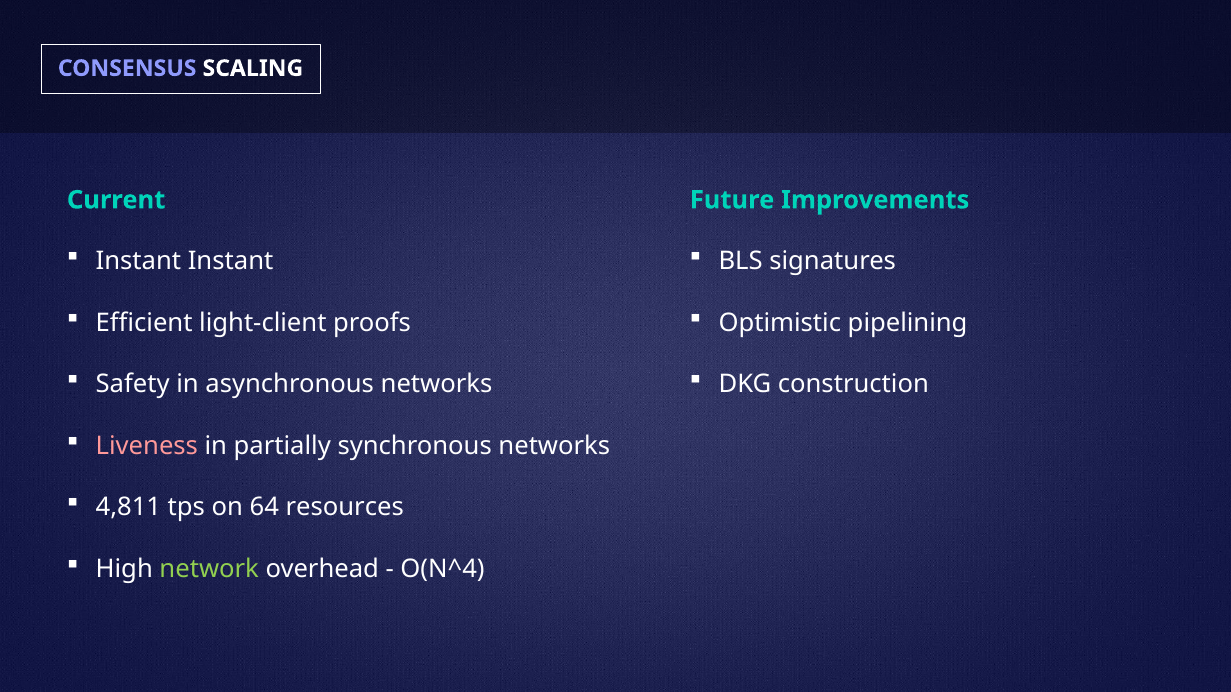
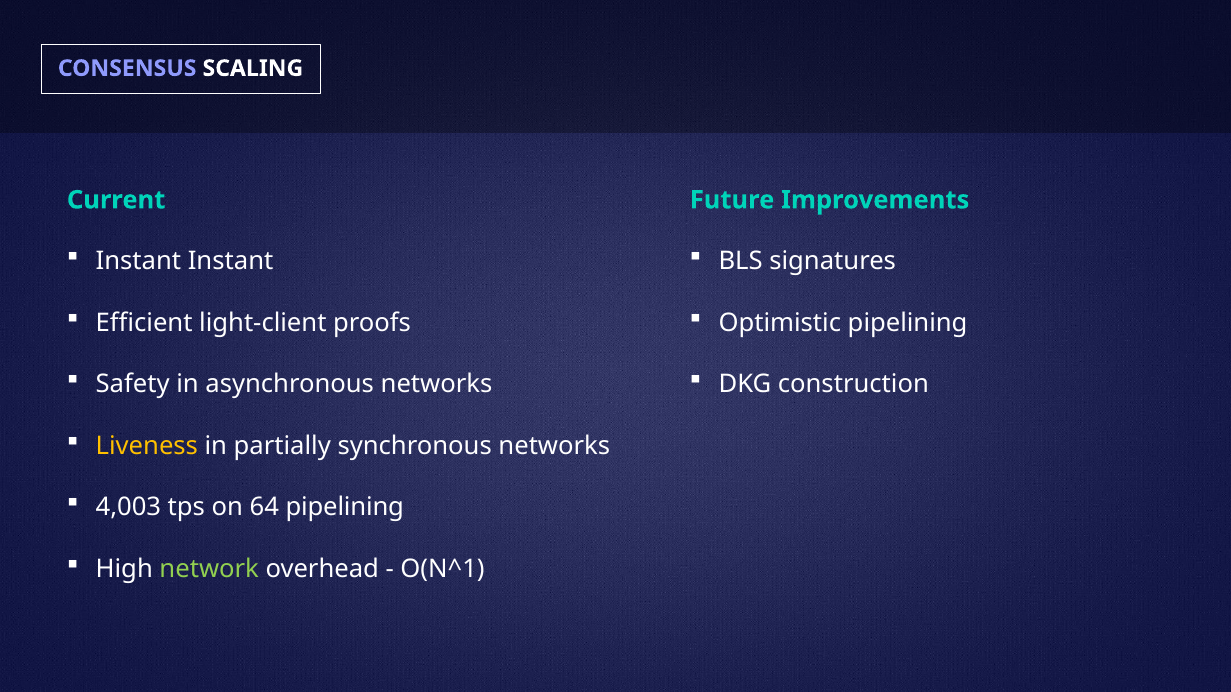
Liveness colour: pink -> yellow
4,811: 4,811 -> 4,003
64 resources: resources -> pipelining
O(N^4: O(N^4 -> O(N^1
